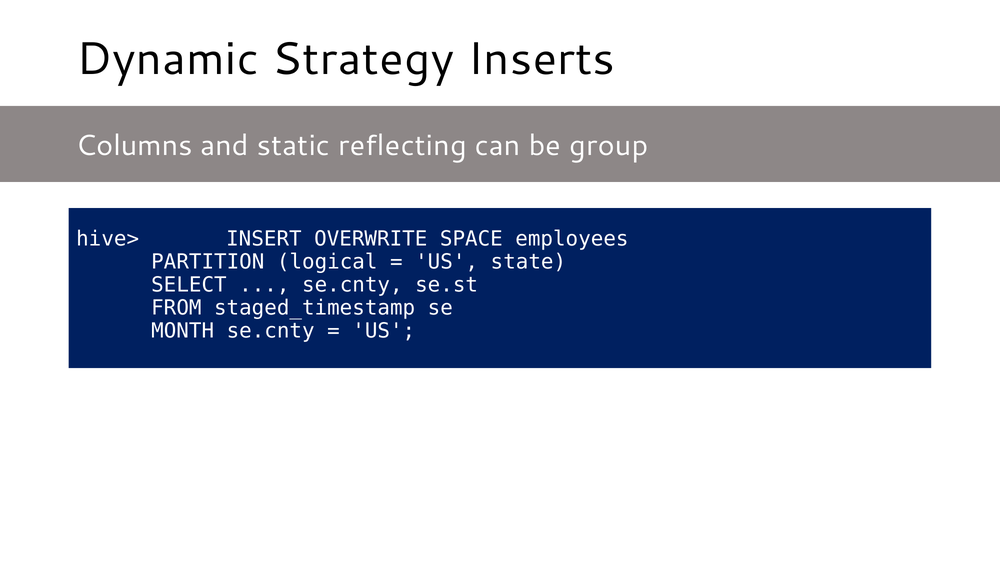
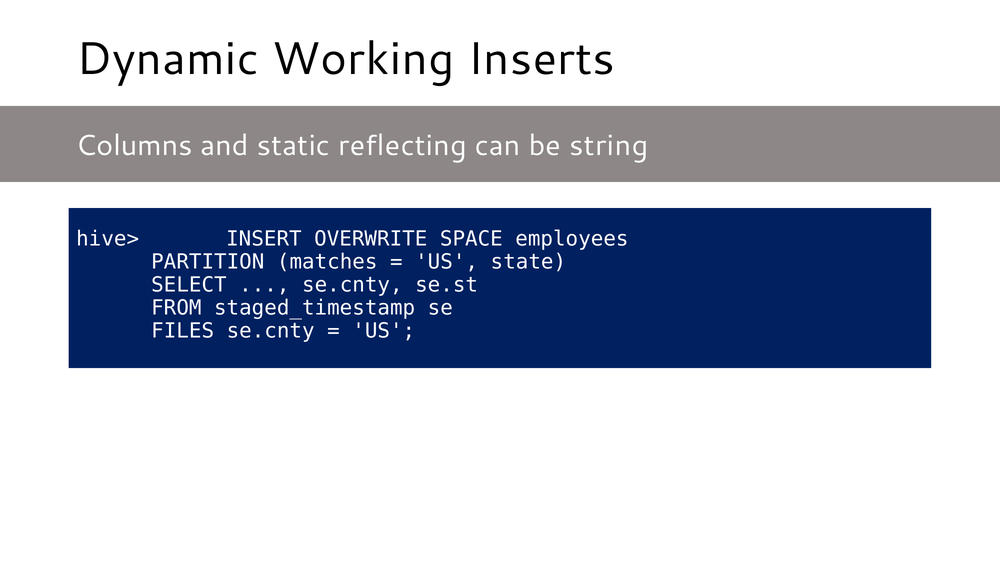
Strategy: Strategy -> Working
group: group -> string
logical: logical -> matches
MONTH: MONTH -> FILES
